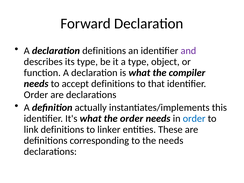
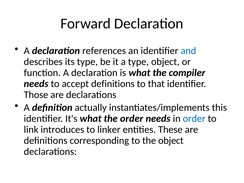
declaration definitions: definitions -> references
and colour: purple -> blue
Order at (36, 95): Order -> Those
link definitions: definitions -> introduces
the needs: needs -> object
